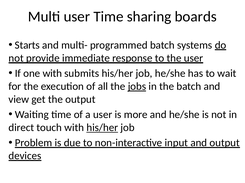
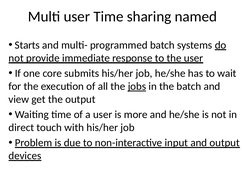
boards: boards -> named
one with: with -> core
his/her at (102, 128) underline: present -> none
